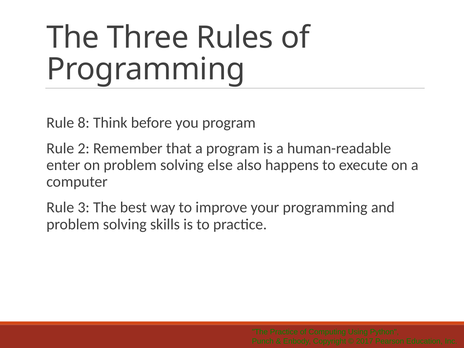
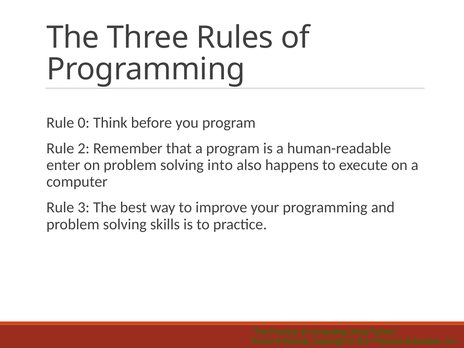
8: 8 -> 0
else: else -> into
